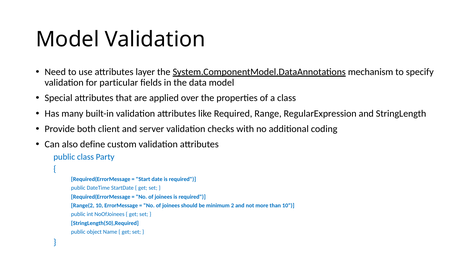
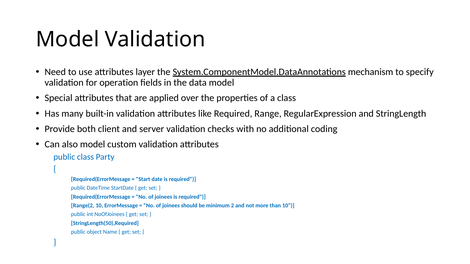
particular: particular -> operation
also define: define -> model
